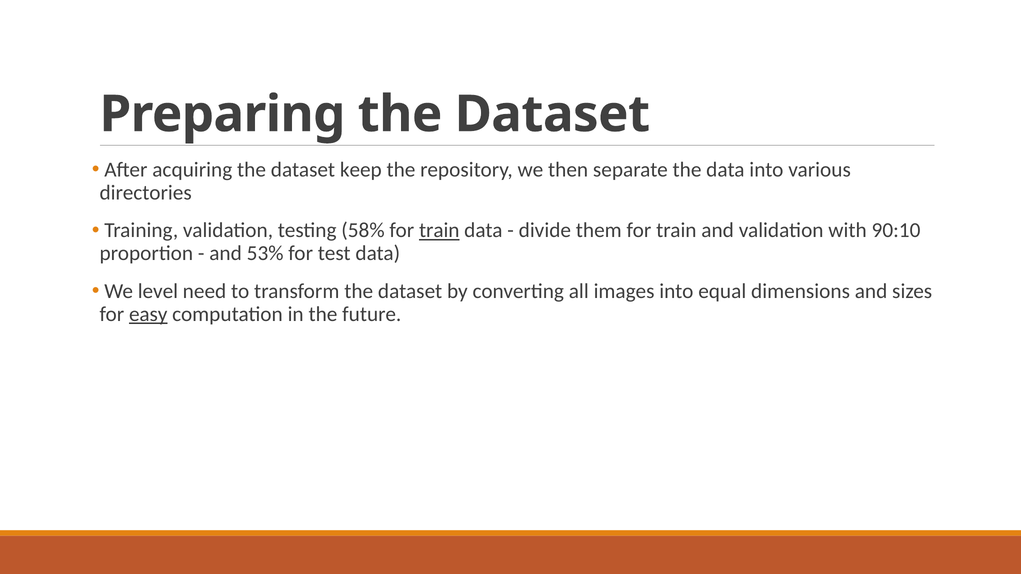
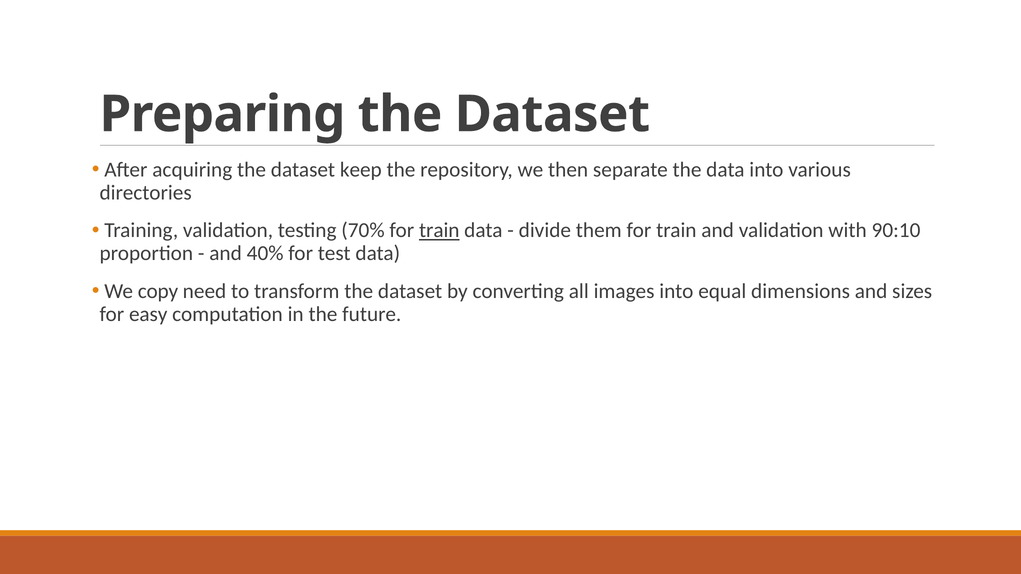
58%: 58% -> 70%
53%: 53% -> 40%
level: level -> copy
easy underline: present -> none
